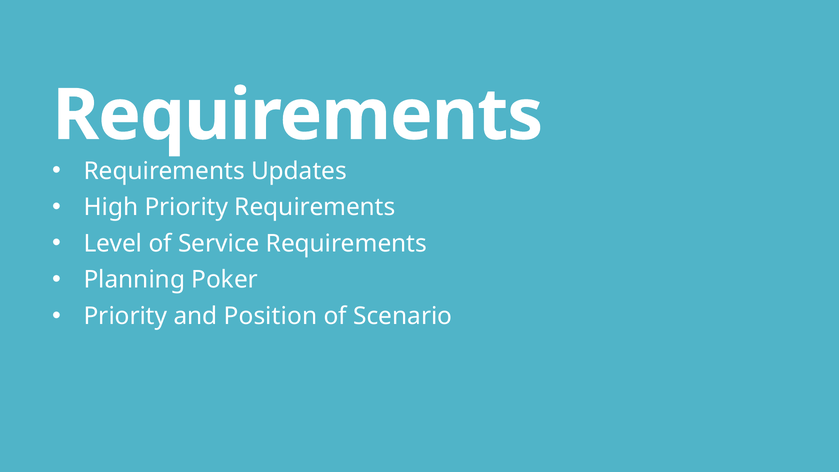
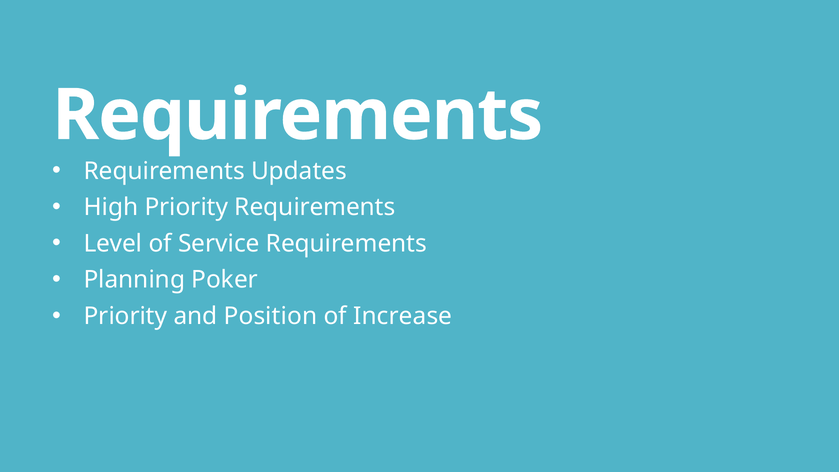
Scenario: Scenario -> Increase
